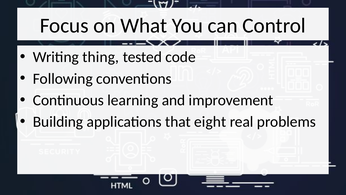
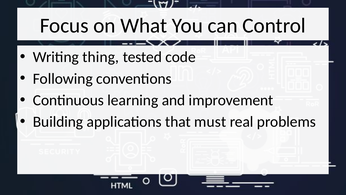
eight: eight -> must
